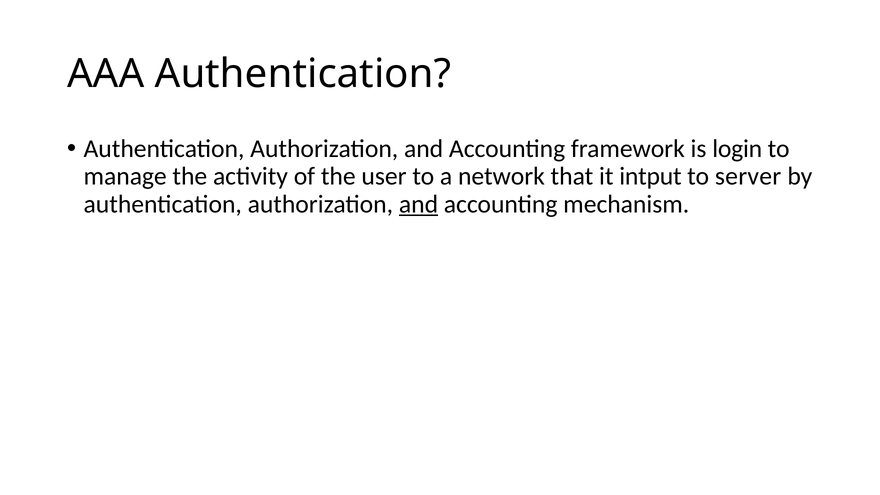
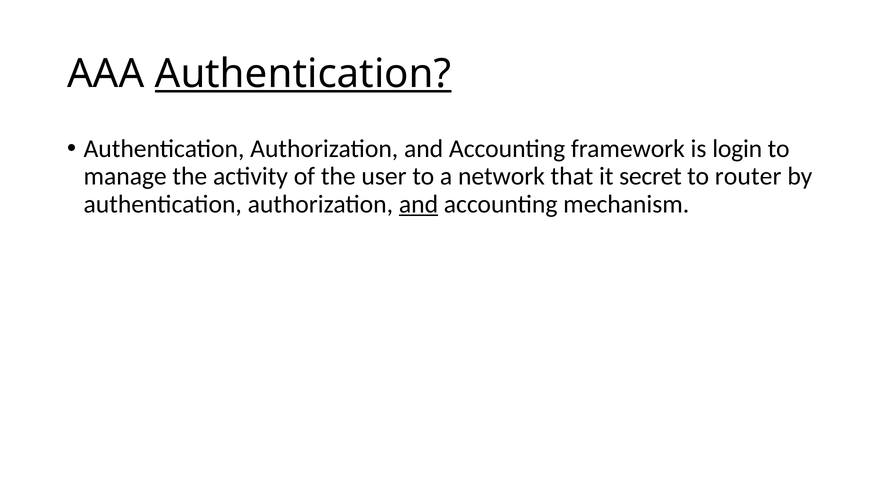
Authentication at (303, 74) underline: none -> present
intput: intput -> secret
server: server -> router
